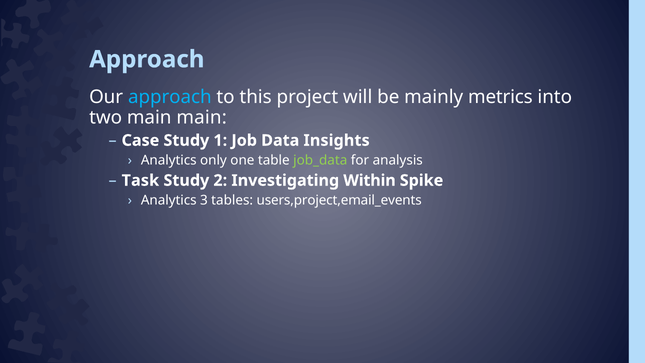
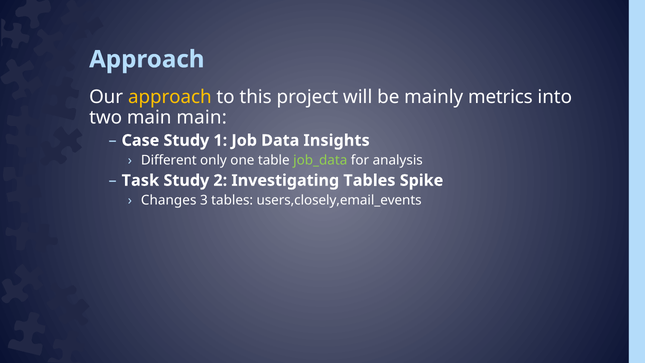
approach at (170, 97) colour: light blue -> yellow
Analytics at (169, 160): Analytics -> Different
Investigating Within: Within -> Tables
Analytics at (169, 200): Analytics -> Changes
users,project,email_events: users,project,email_events -> users,closely,email_events
